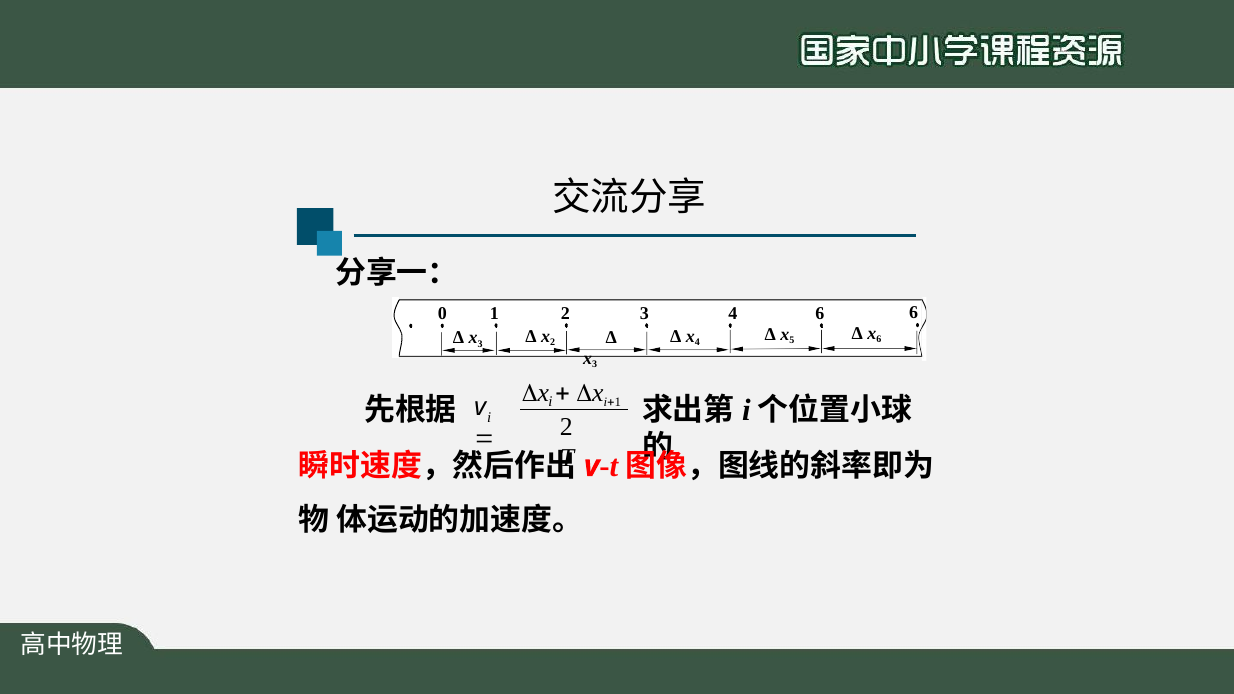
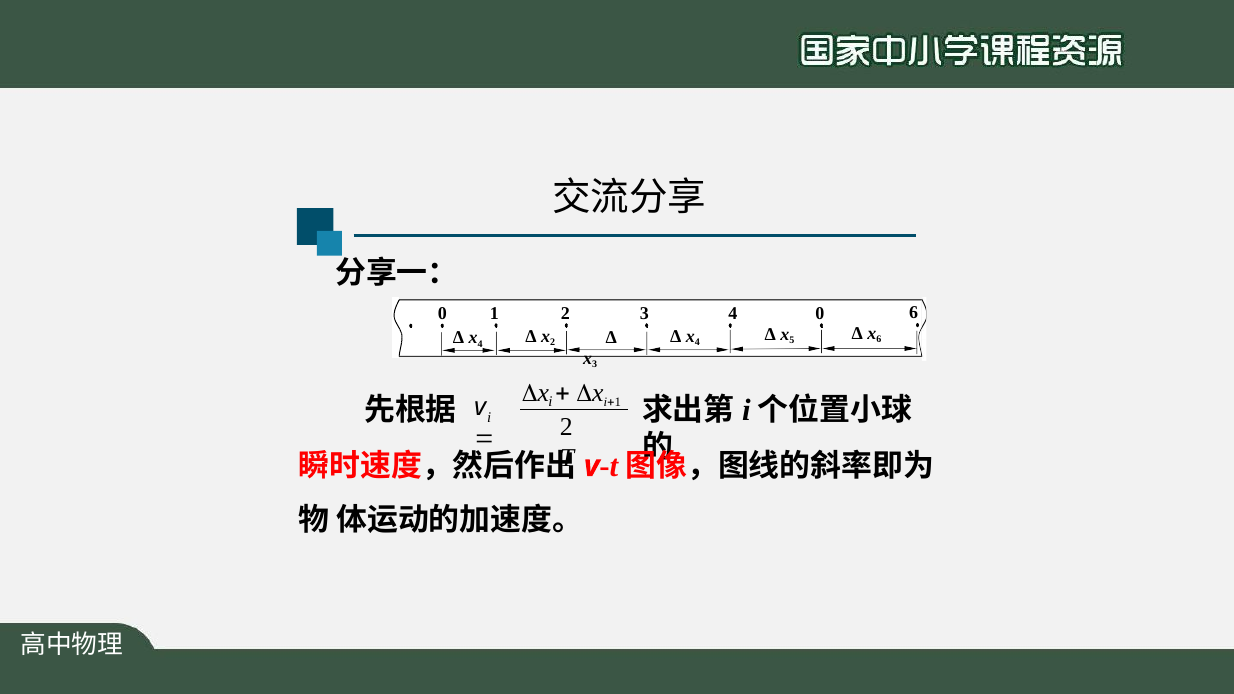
4 6: 6 -> 0
3 at (480, 344): 3 -> 4
